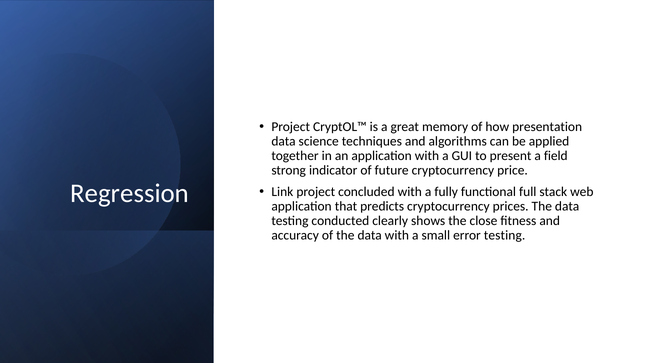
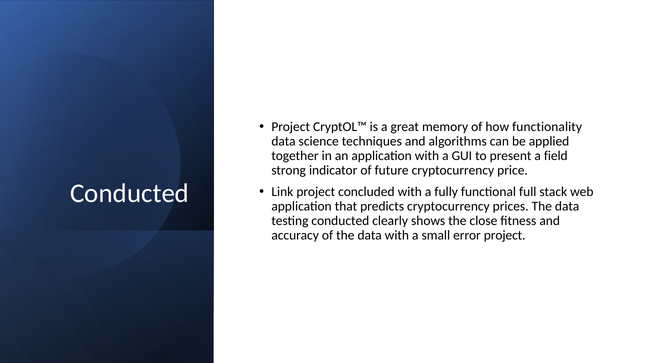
presentation: presentation -> functionality
Regression at (130, 193): Regression -> Conducted
error testing: testing -> project
